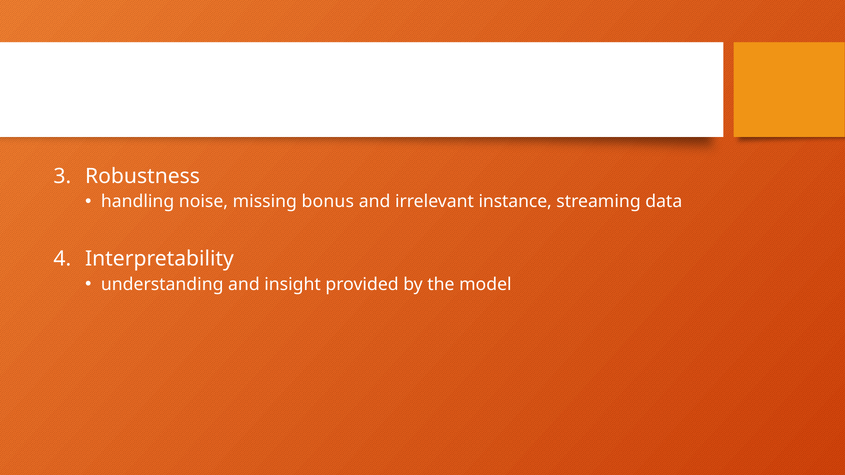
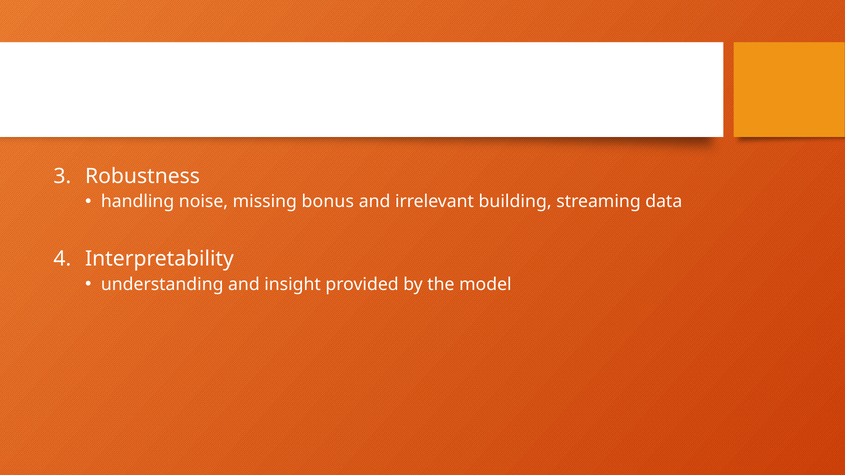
instance: instance -> building
